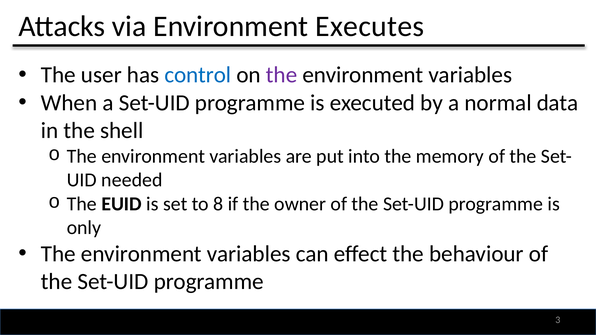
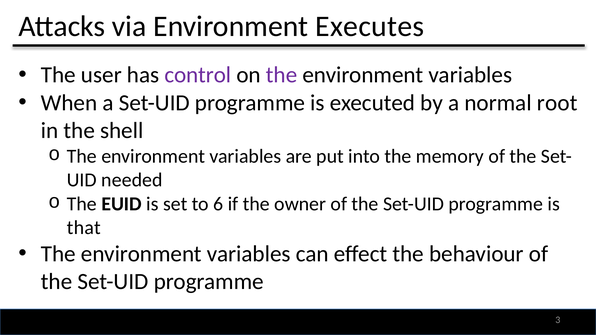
control colour: blue -> purple
data: data -> root
8: 8 -> 6
only: only -> that
